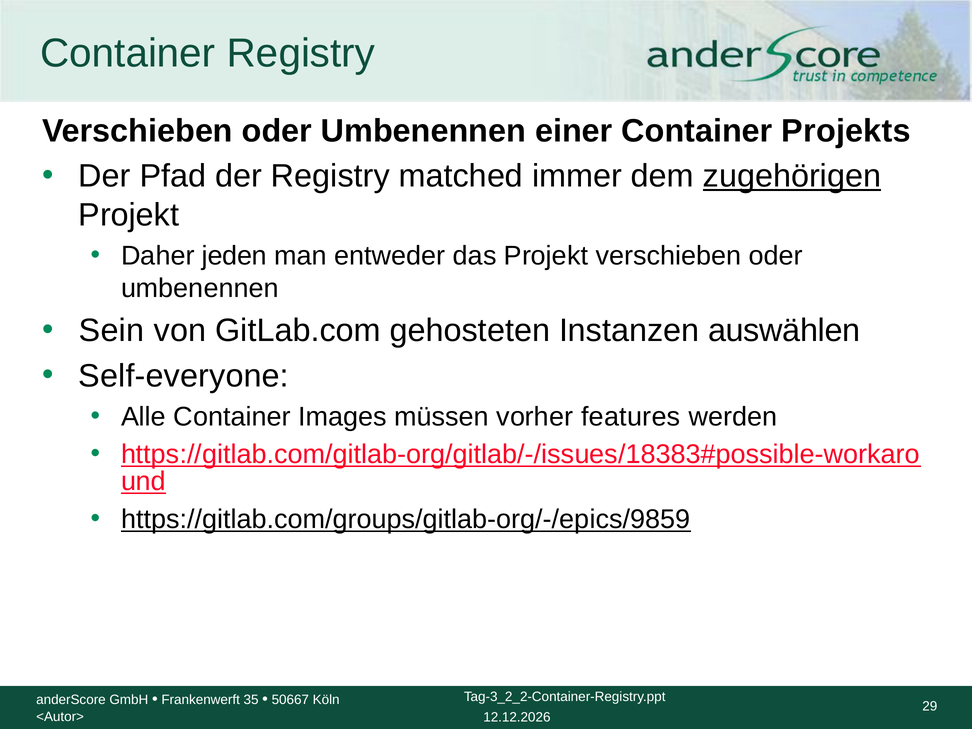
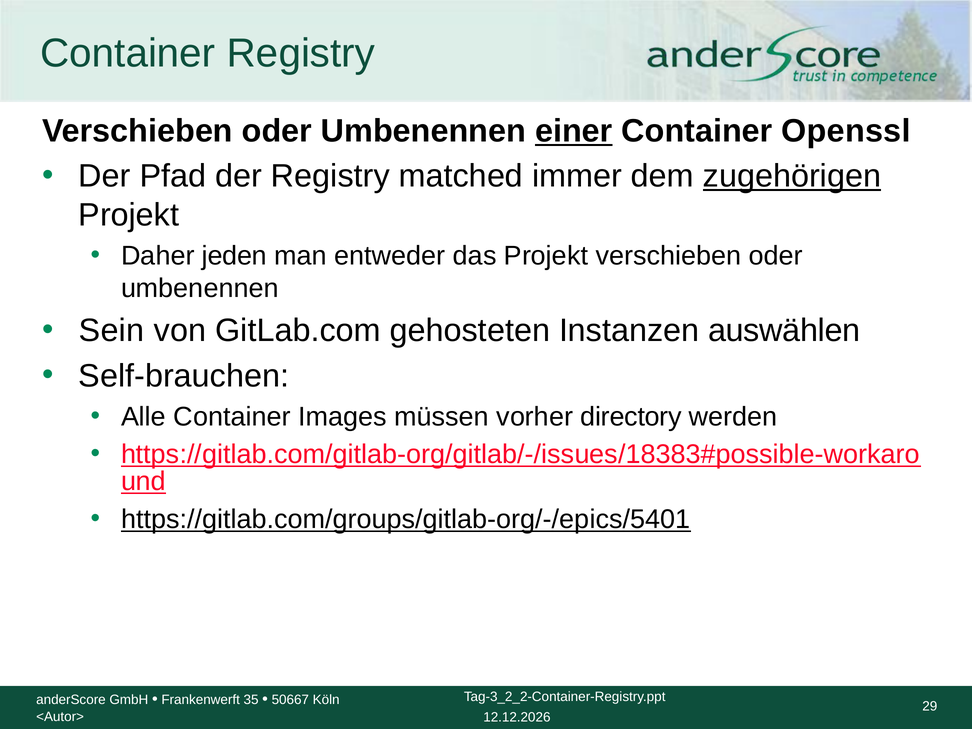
einer underline: none -> present
Projekts: Projekts -> Openssl
Self-everyone: Self-everyone -> Self-brauchen
features: features -> directory
https://gitlab.com/groups/gitlab-org/-/epics/9859: https://gitlab.com/groups/gitlab-org/-/epics/9859 -> https://gitlab.com/groups/gitlab-org/-/epics/5401
